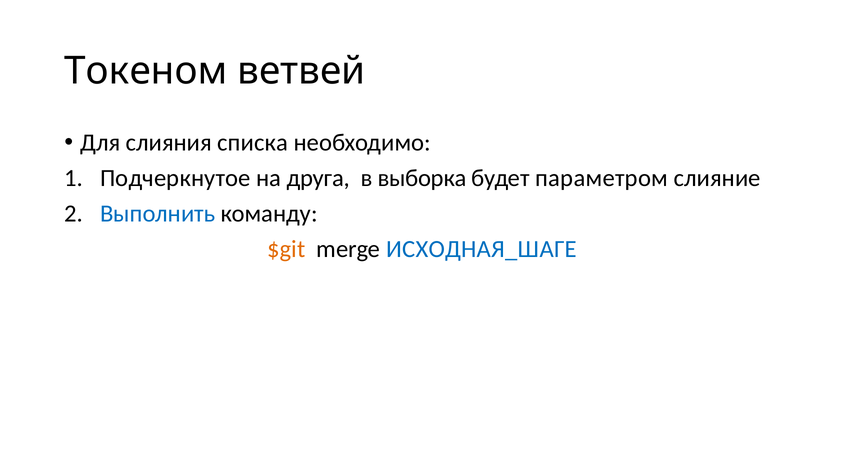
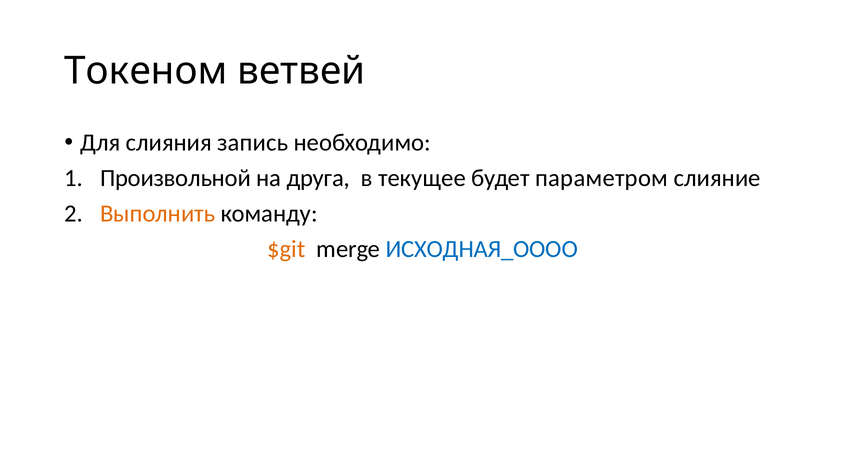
списка: списка -> запись
Подчеркнутое: Подчеркнутое -> Произвольной
выборка: выборка -> текущее
Выполнить colour: blue -> orange
ИСХОДНАЯ_ШАГЕ: ИСХОДНАЯ_ШАГЕ -> ИСХОДНАЯ_ОООО
